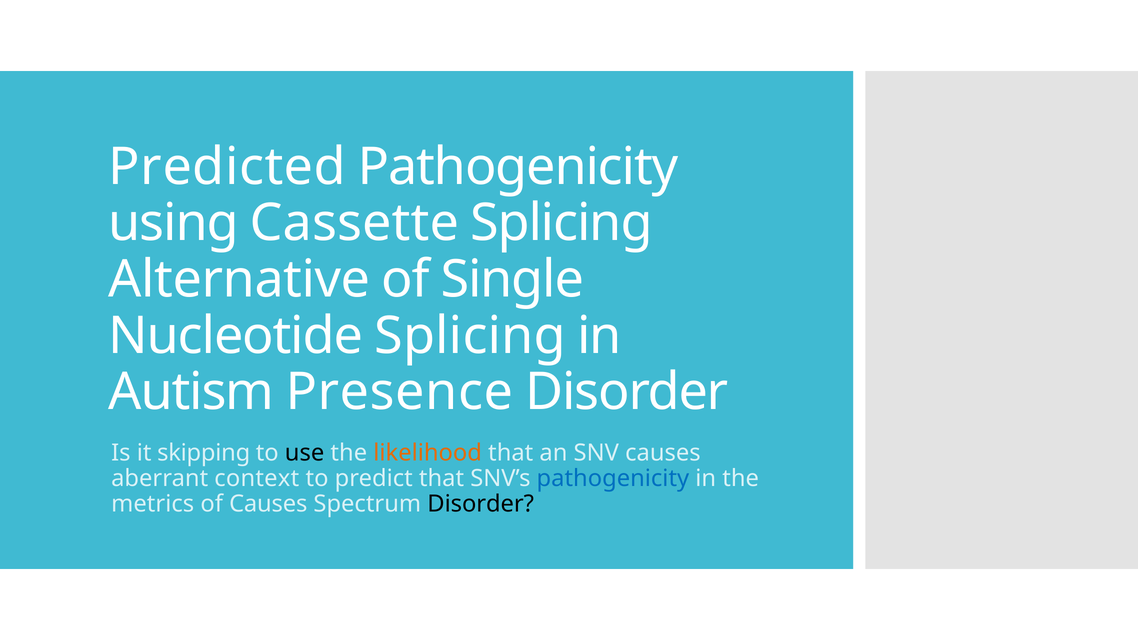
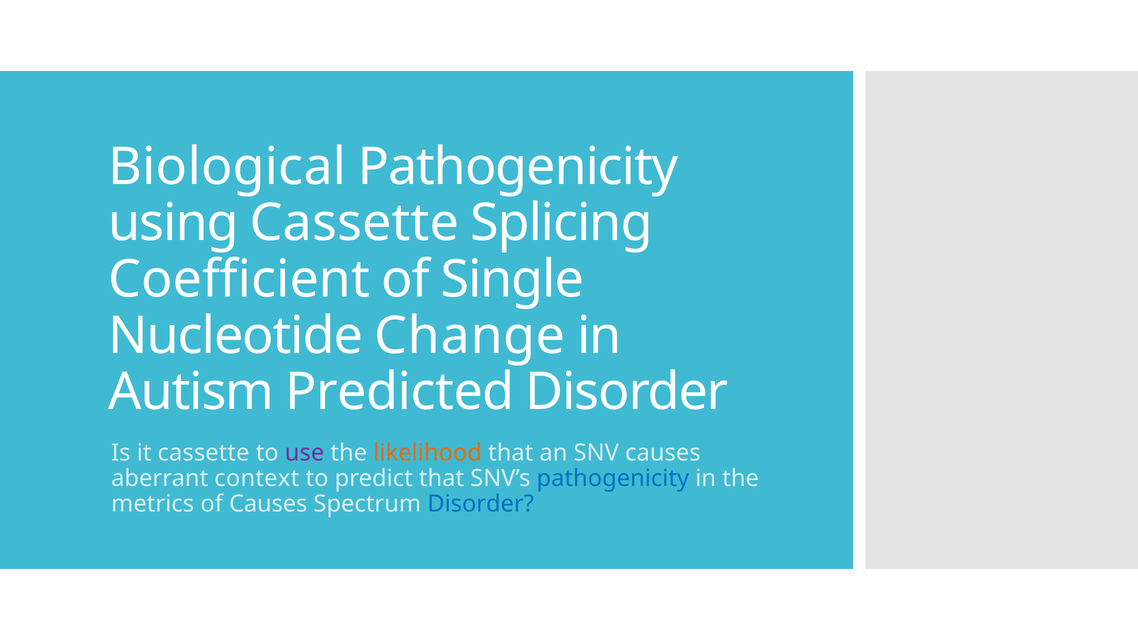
Predicted: Predicted -> Biological
Alternative: Alternative -> Coefficient
Nucleotide Splicing: Splicing -> Change
Presence: Presence -> Predicted
it skipping: skipping -> cassette
use colour: black -> purple
Disorder at (481, 504) colour: black -> blue
